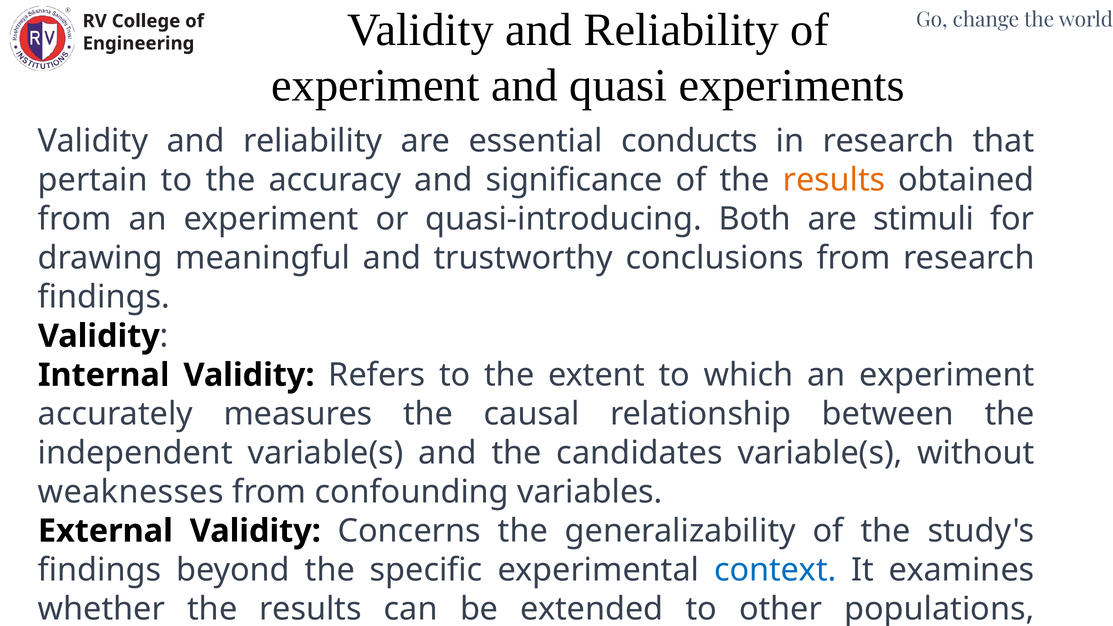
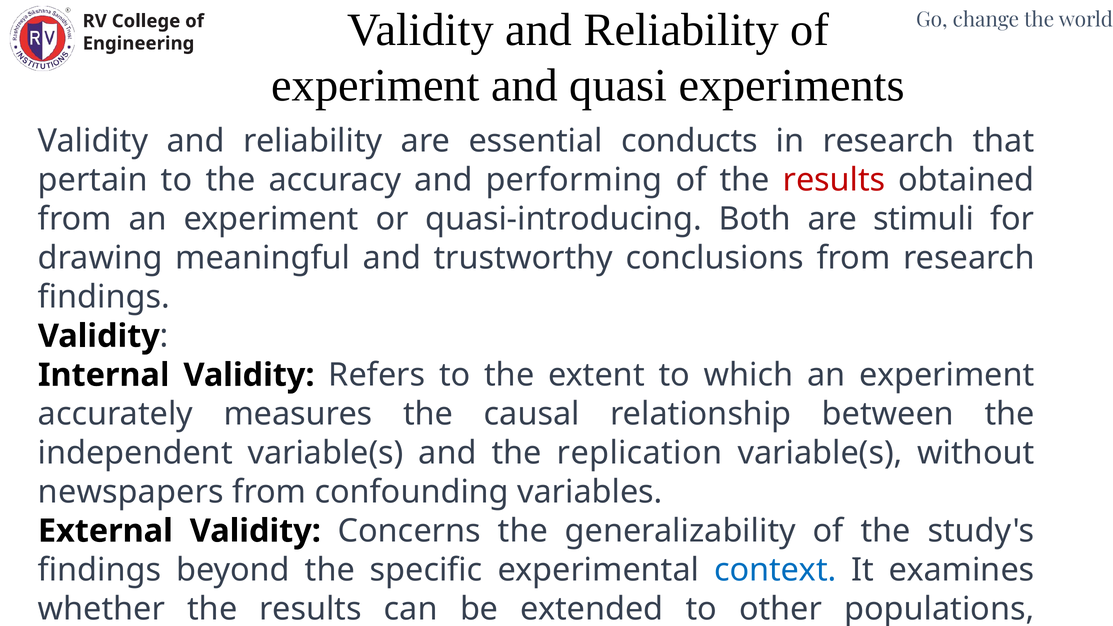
significance: significance -> performing
results at (834, 180) colour: orange -> red
candidates: candidates -> replication
weaknesses: weaknesses -> newspapers
